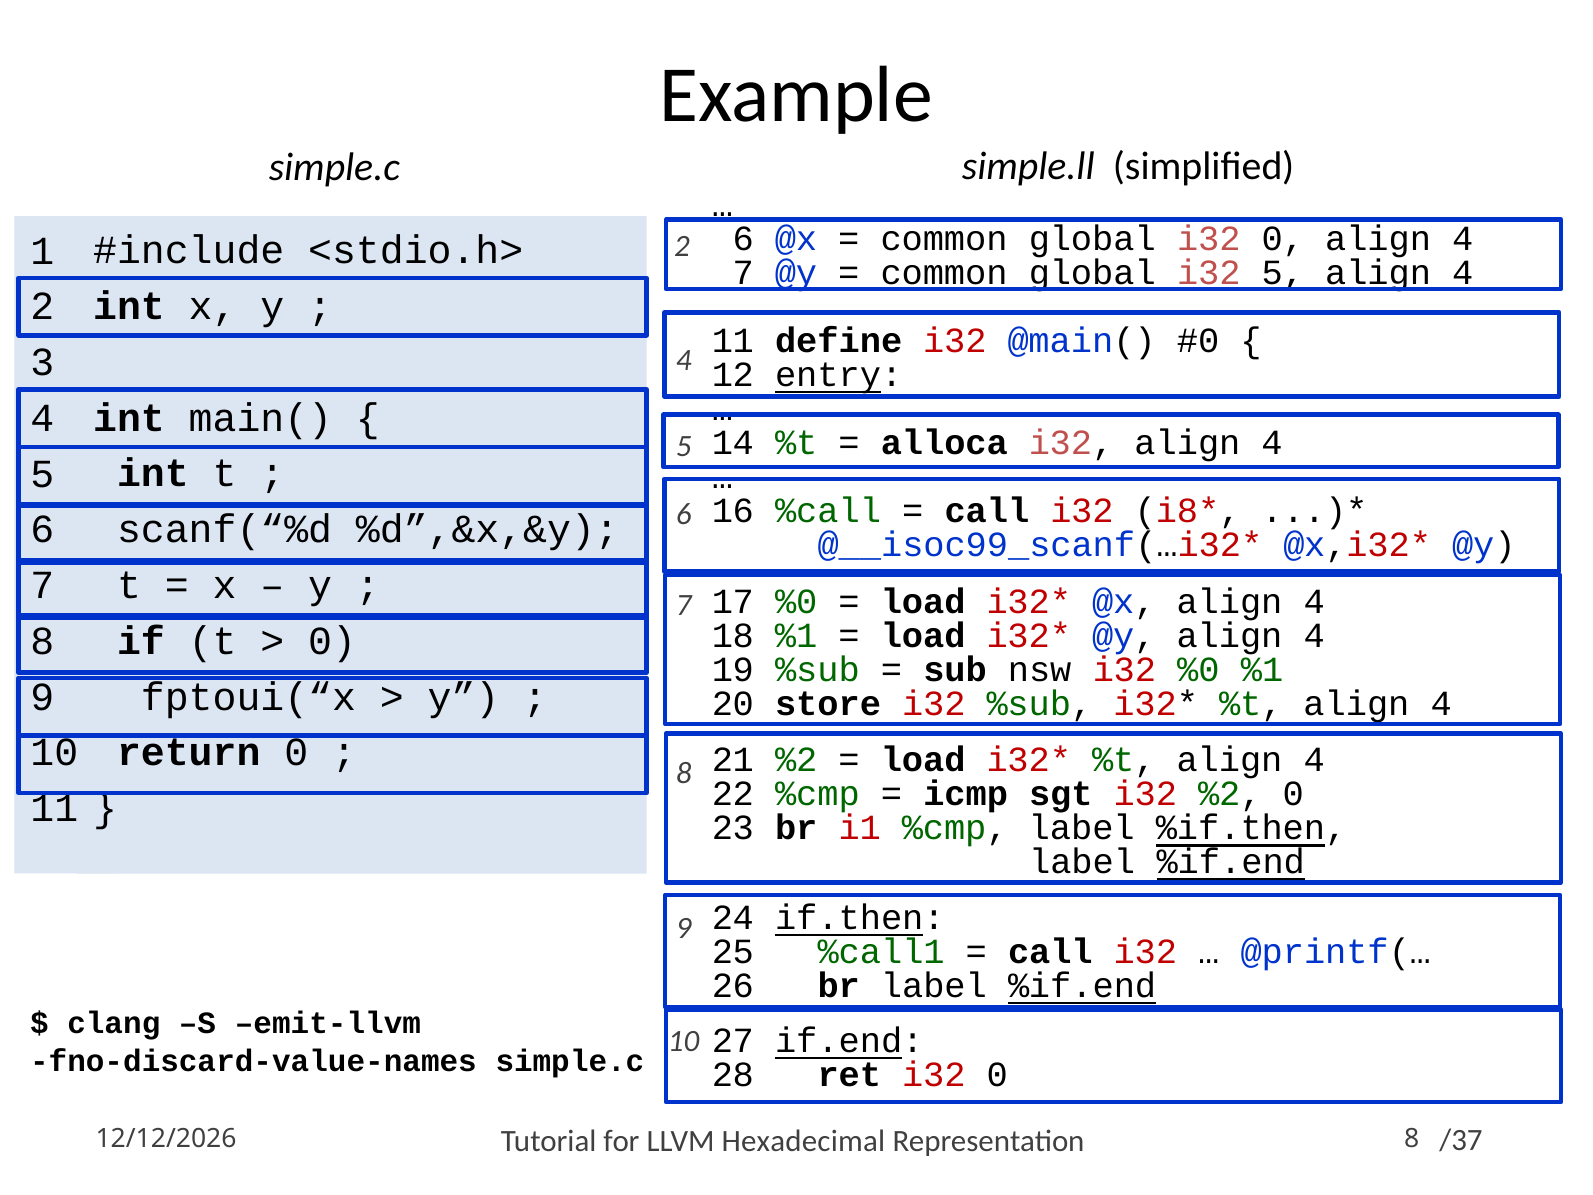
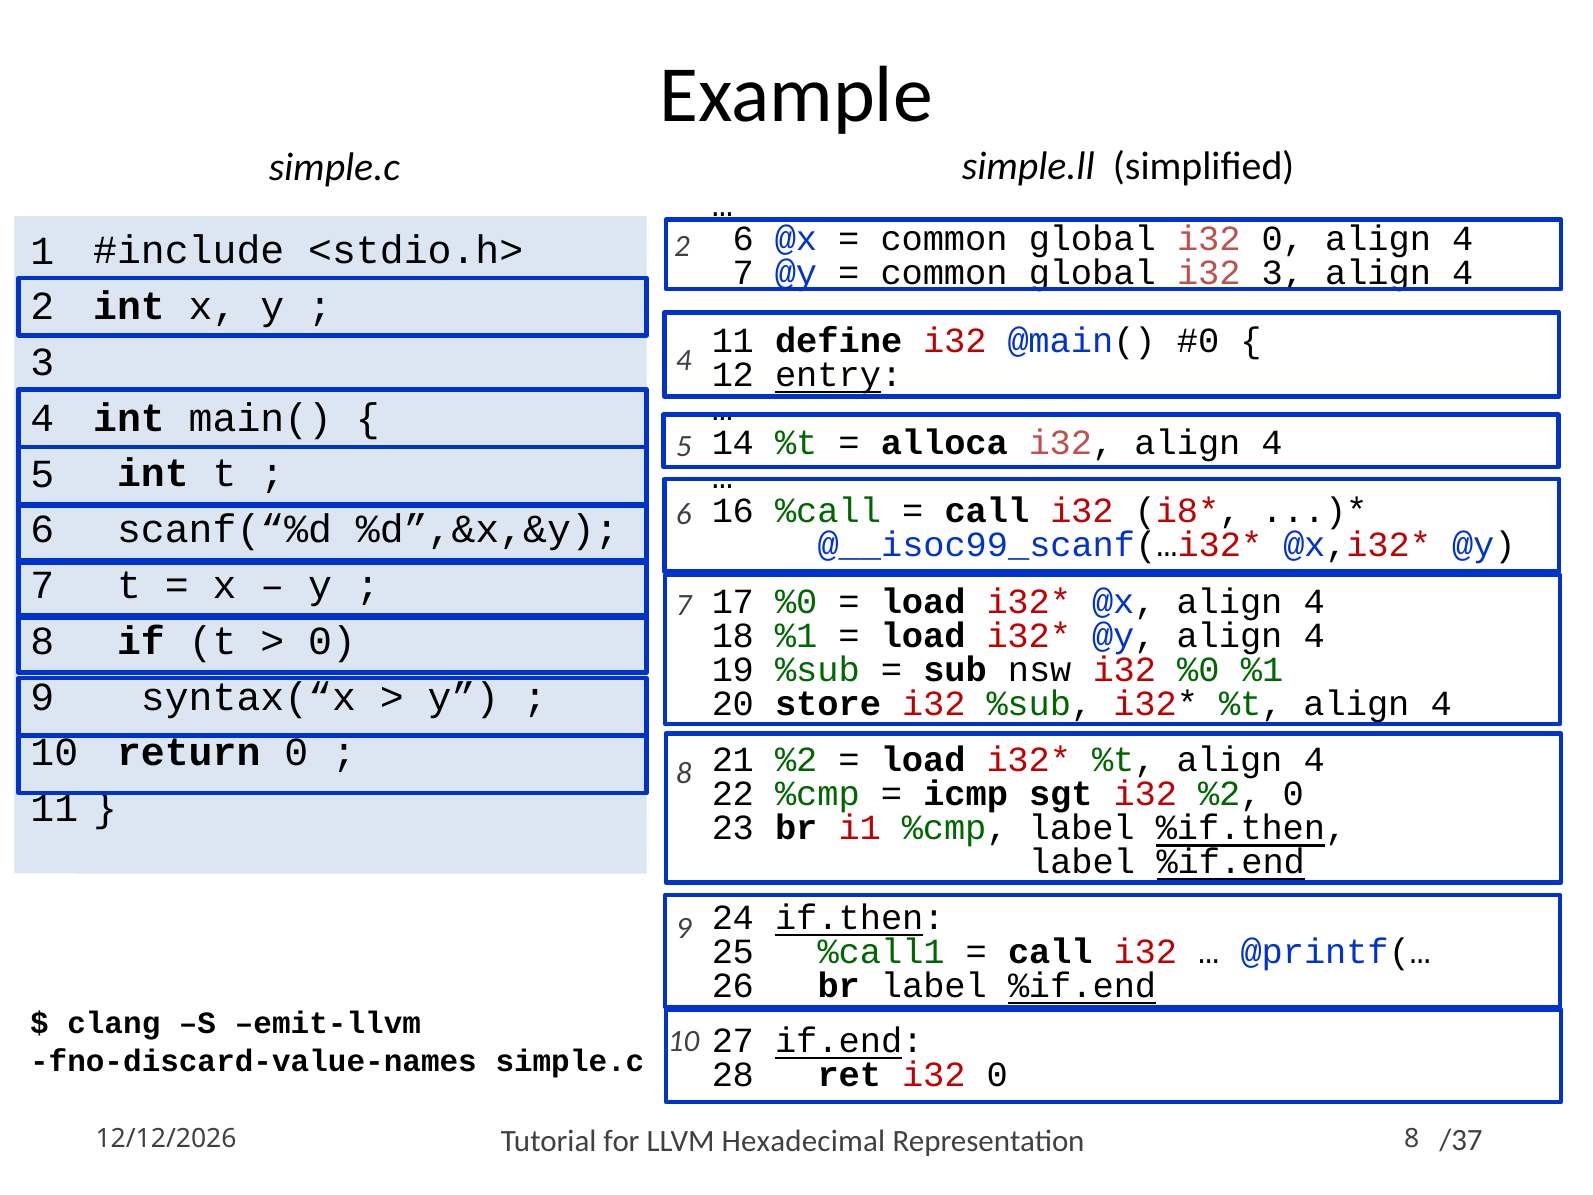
i32 5: 5 -> 3
fptoui(“x: fptoui(“x -> syntax(“x
